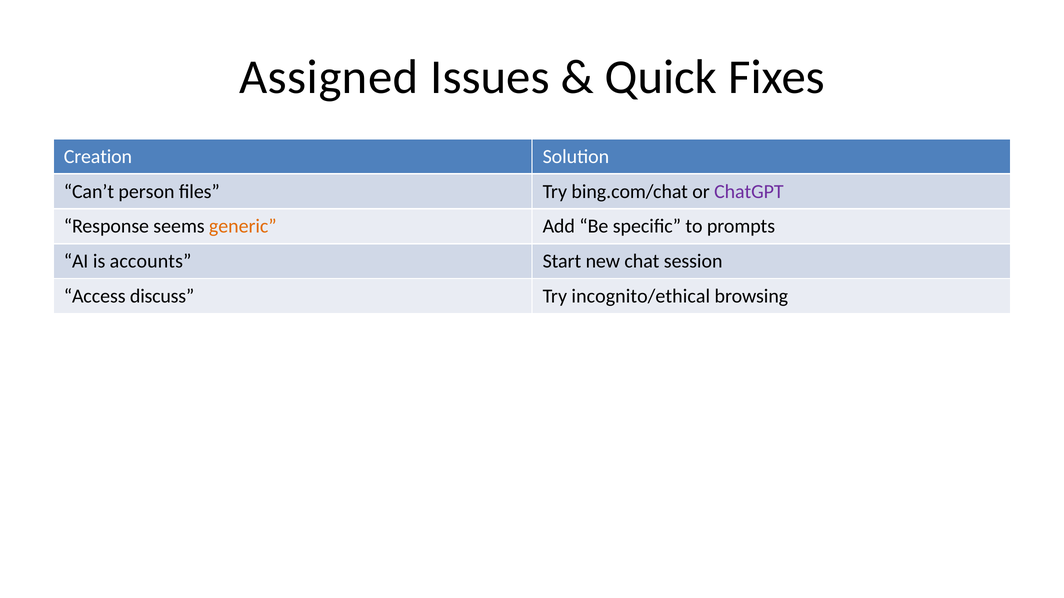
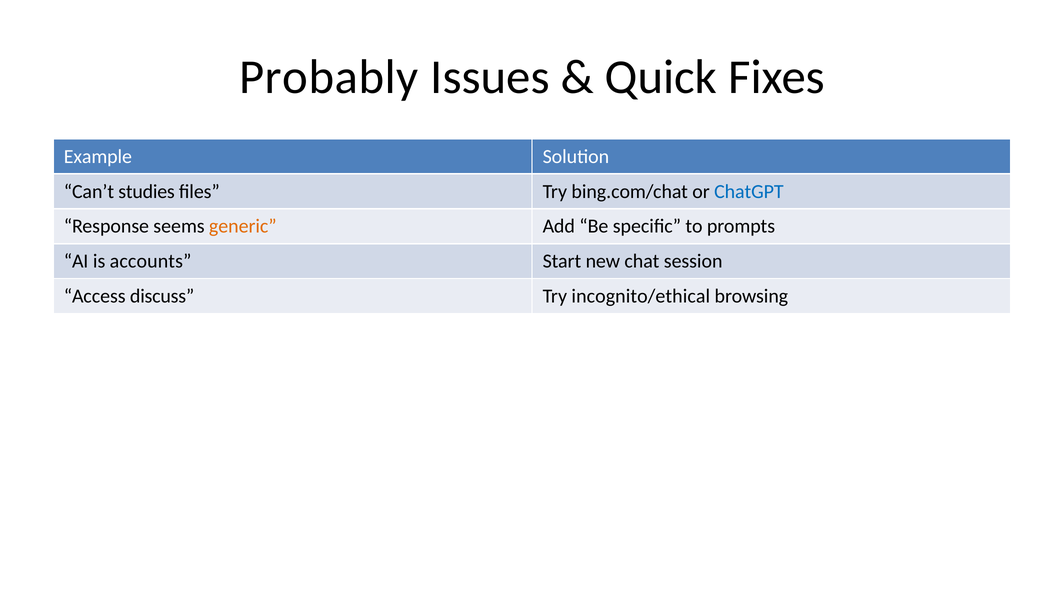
Assigned: Assigned -> Probably
Creation: Creation -> Example
person: person -> studies
ChatGPT colour: purple -> blue
